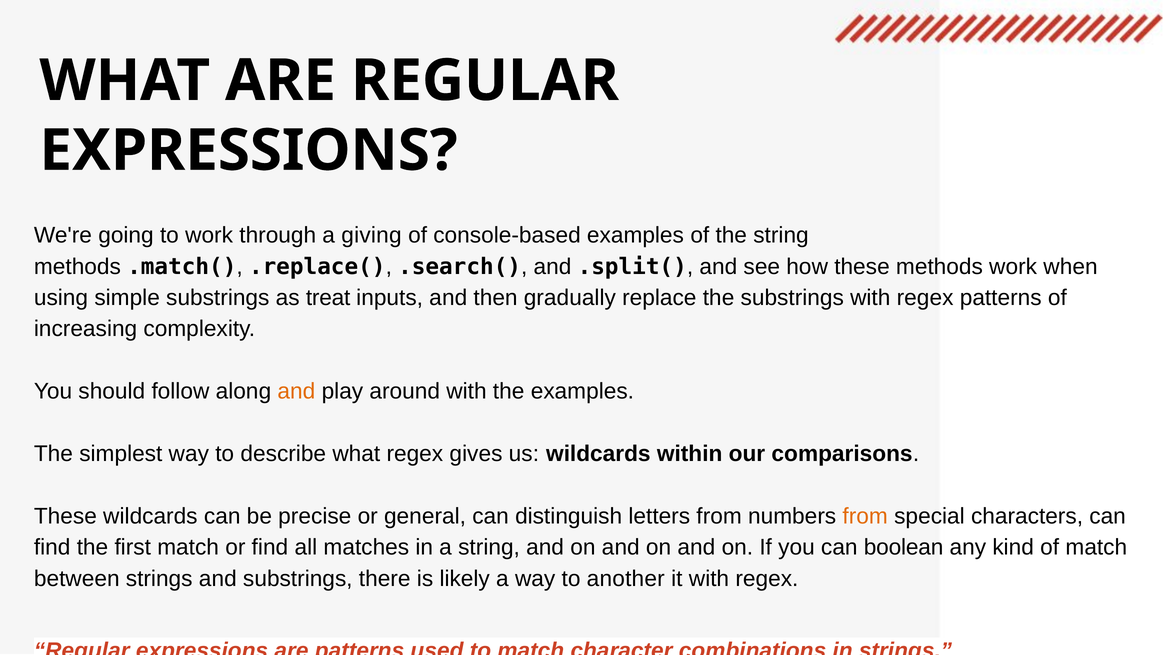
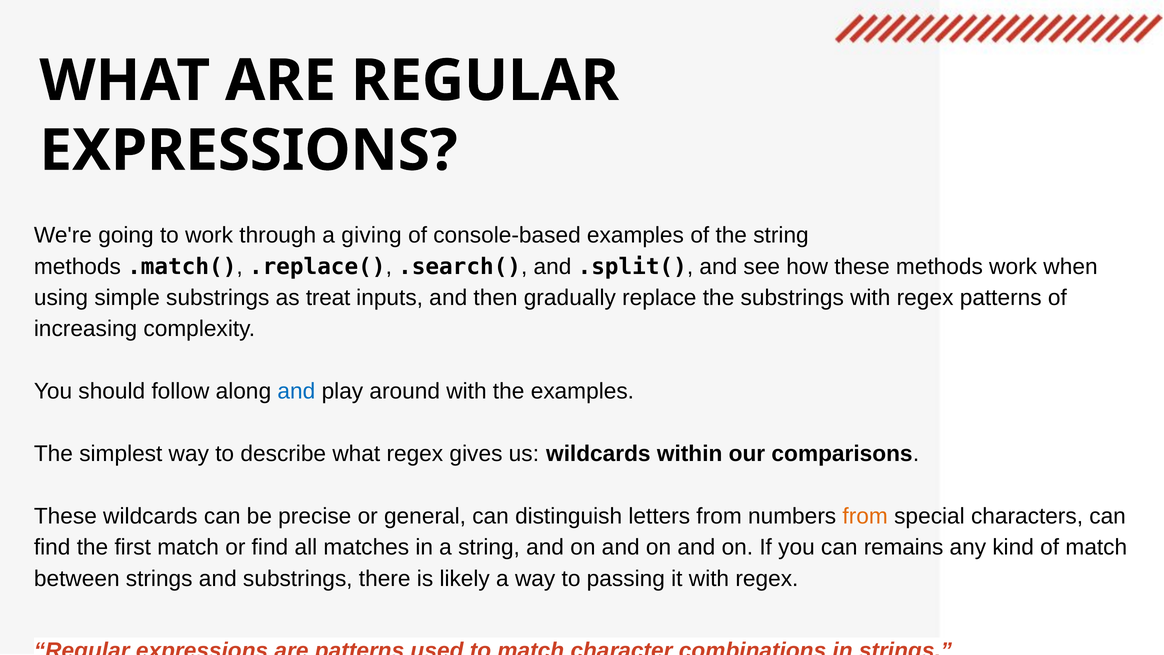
and at (296, 391) colour: orange -> blue
boolean: boolean -> remains
another: another -> passing
